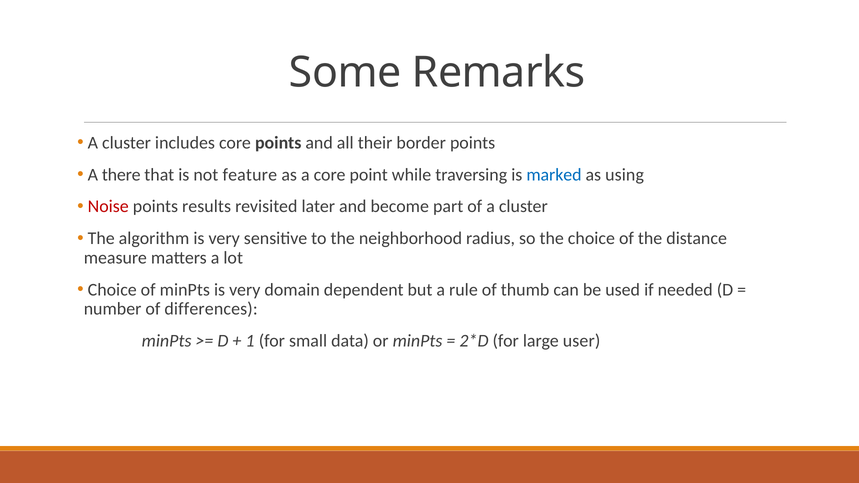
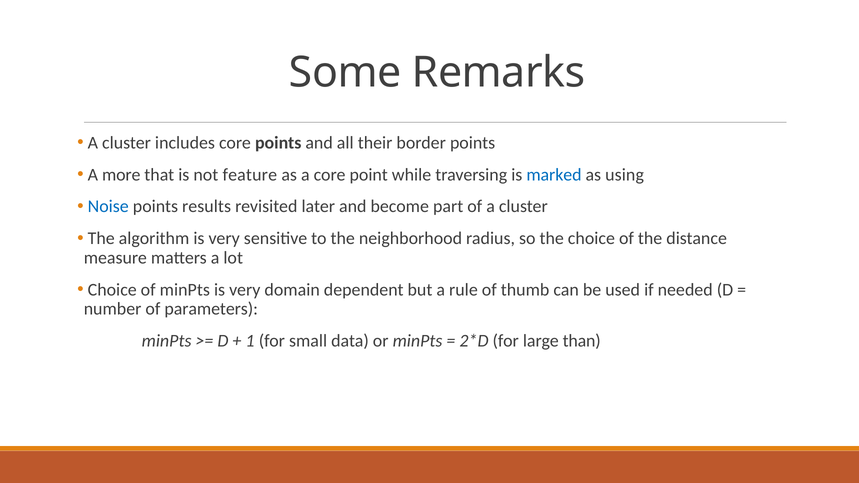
there: there -> more
Noise colour: red -> blue
differences: differences -> parameters
user: user -> than
